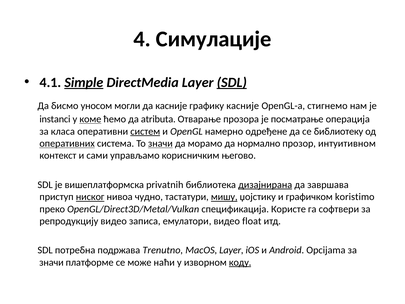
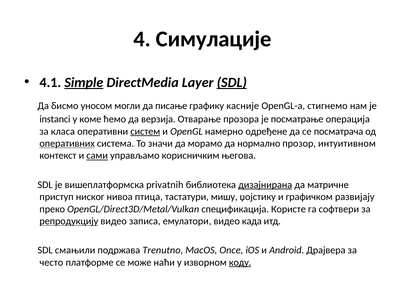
да касније: касније -> писање
коме underline: present -> none
atributa: atributa -> верзија
библиотеку: библиотеку -> посматрача
значи at (160, 143) underline: present -> none
сами underline: none -> present
његово: његово -> његова
завршава: завршава -> матричне
ниског underline: present -> none
чудно: чудно -> птица
мишу underline: present -> none
koristimo: koristimo -> развијају
репродукцију underline: none -> present
float: float -> када
потребна: потребна -> смањили
MacOS Layer: Layer -> Once
Opcijama: Opcijama -> Драјвера
значи at (51, 262): значи -> често
